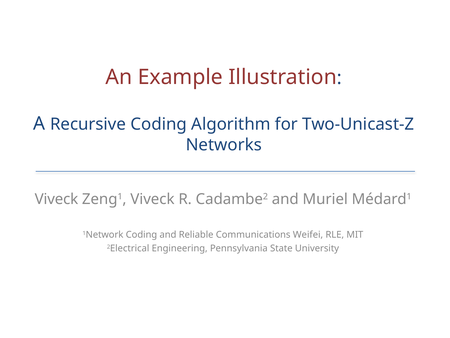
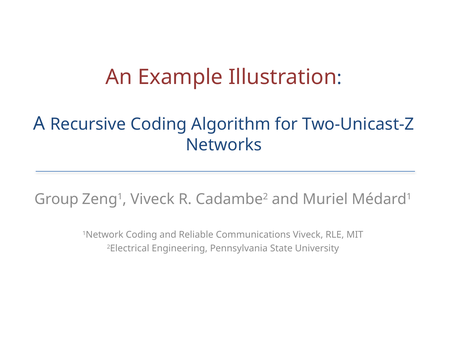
Viveck at (56, 199): Viveck -> Group
Communications Weifei: Weifei -> Viveck
